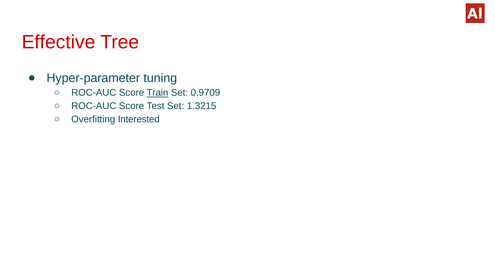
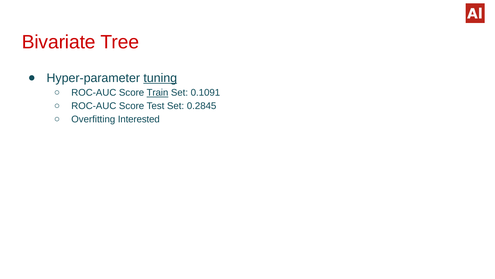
Effective: Effective -> Bivariate
tuning underline: none -> present
0.9709: 0.9709 -> 0.1091
1.3215: 1.3215 -> 0.2845
